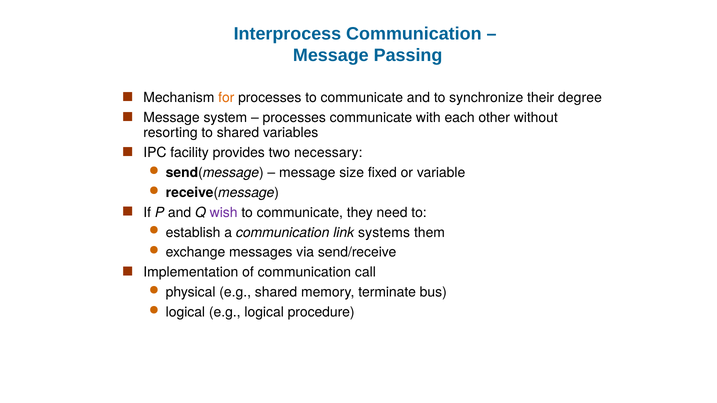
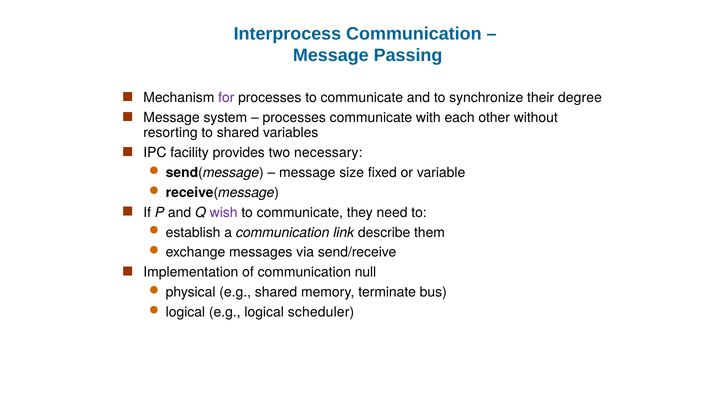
for colour: orange -> purple
systems: systems -> describe
call: call -> null
procedure: procedure -> scheduler
